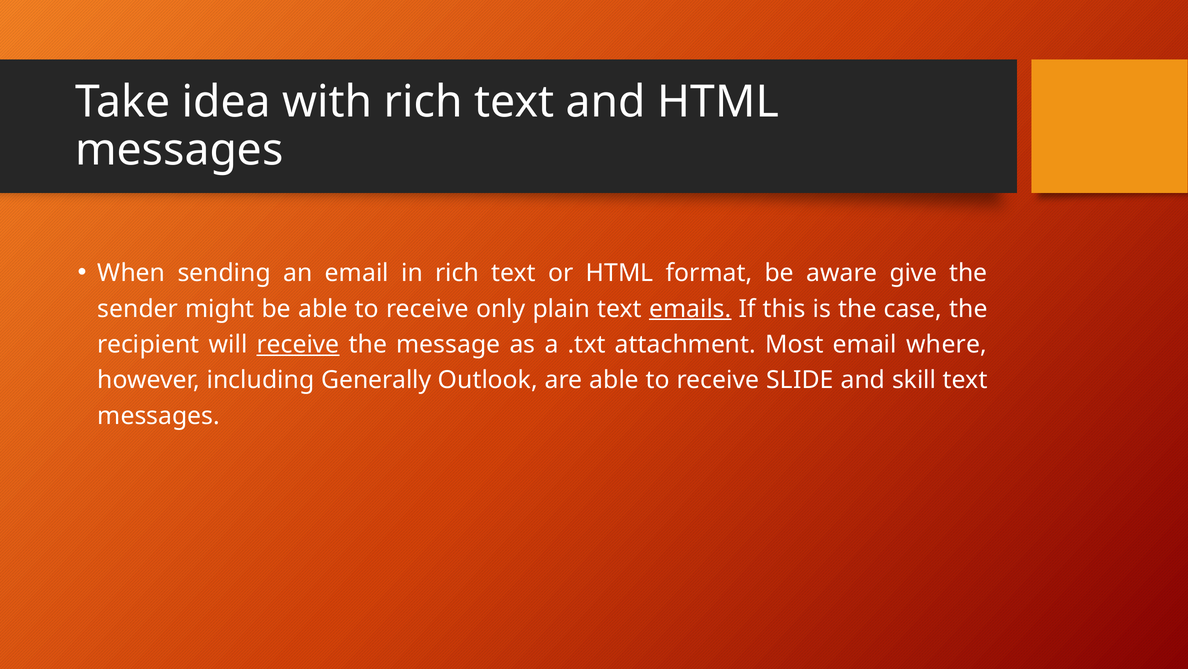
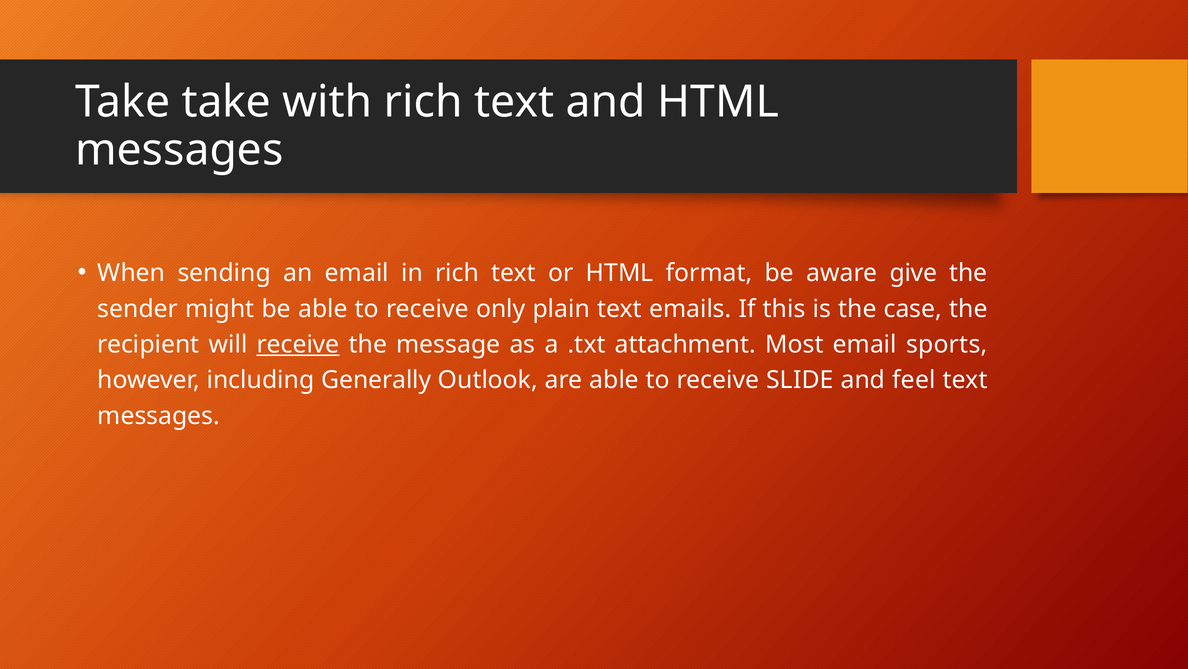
Take idea: idea -> take
emails underline: present -> none
where: where -> sports
skill: skill -> feel
